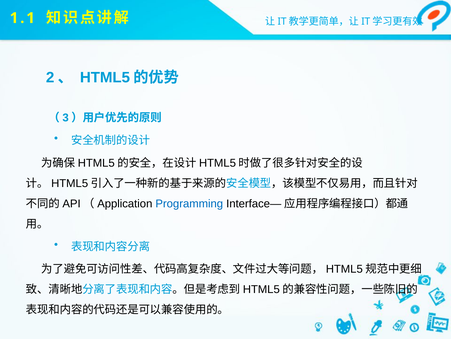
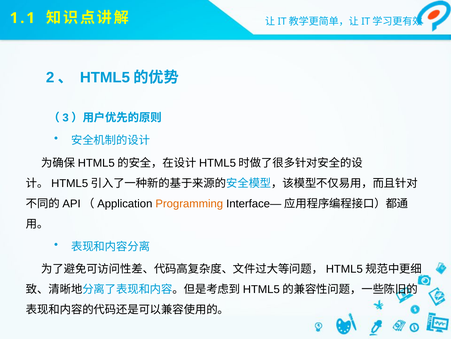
Programming colour: blue -> orange
